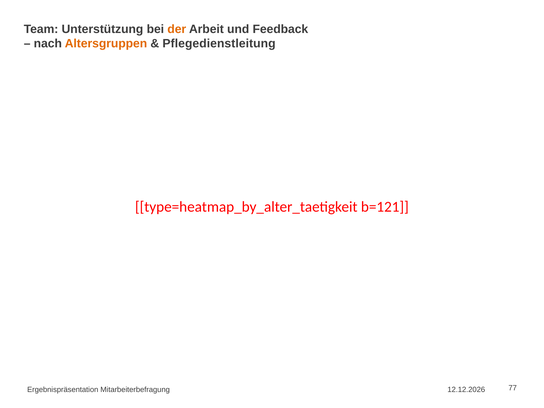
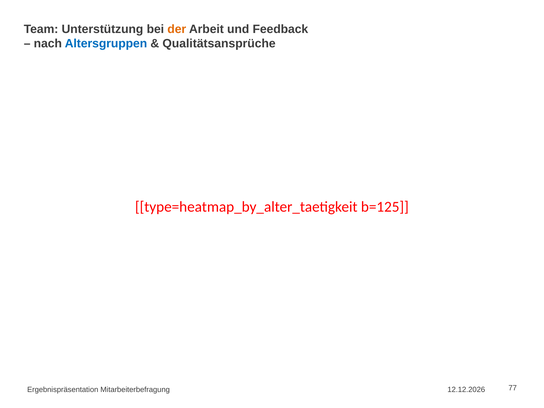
Altersgruppen colour: orange -> blue
Pflegedienstleitung: Pflegedienstleitung -> Qualitätsansprüche
b=121: b=121 -> b=125
